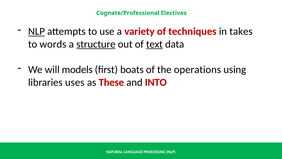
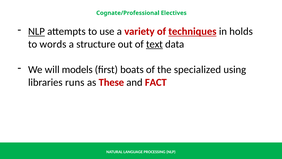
techniques underline: none -> present
takes: takes -> holds
structure underline: present -> none
operations: operations -> specialized
uses: uses -> runs
INTO: INTO -> FACT
